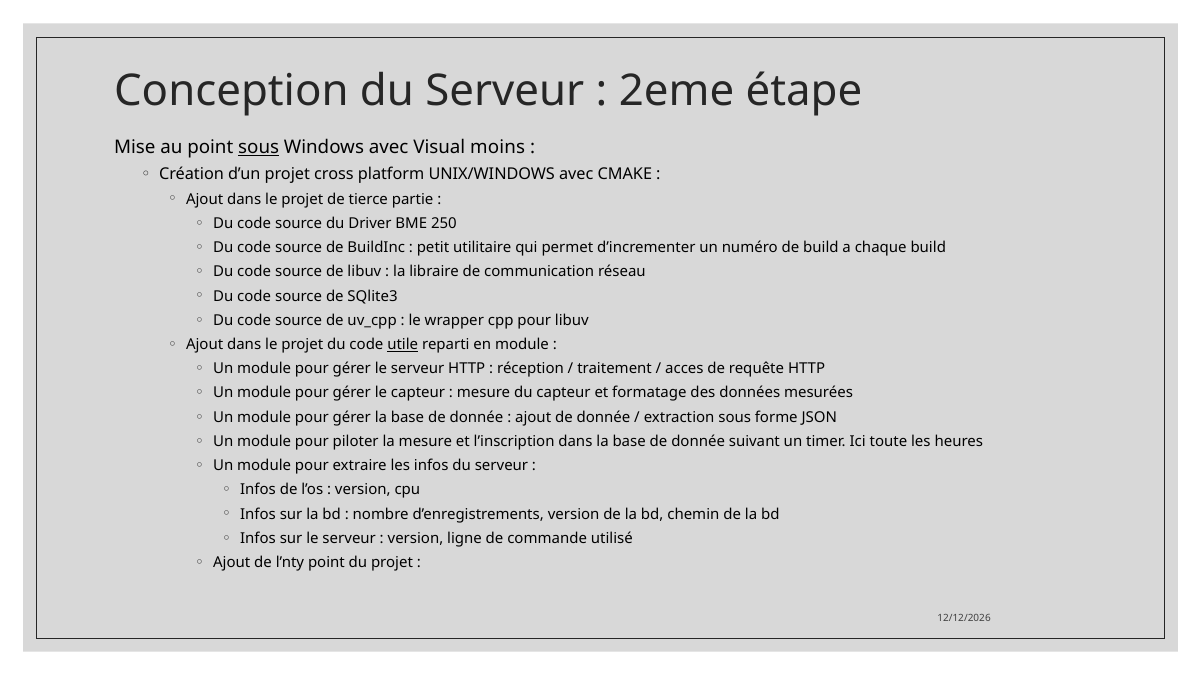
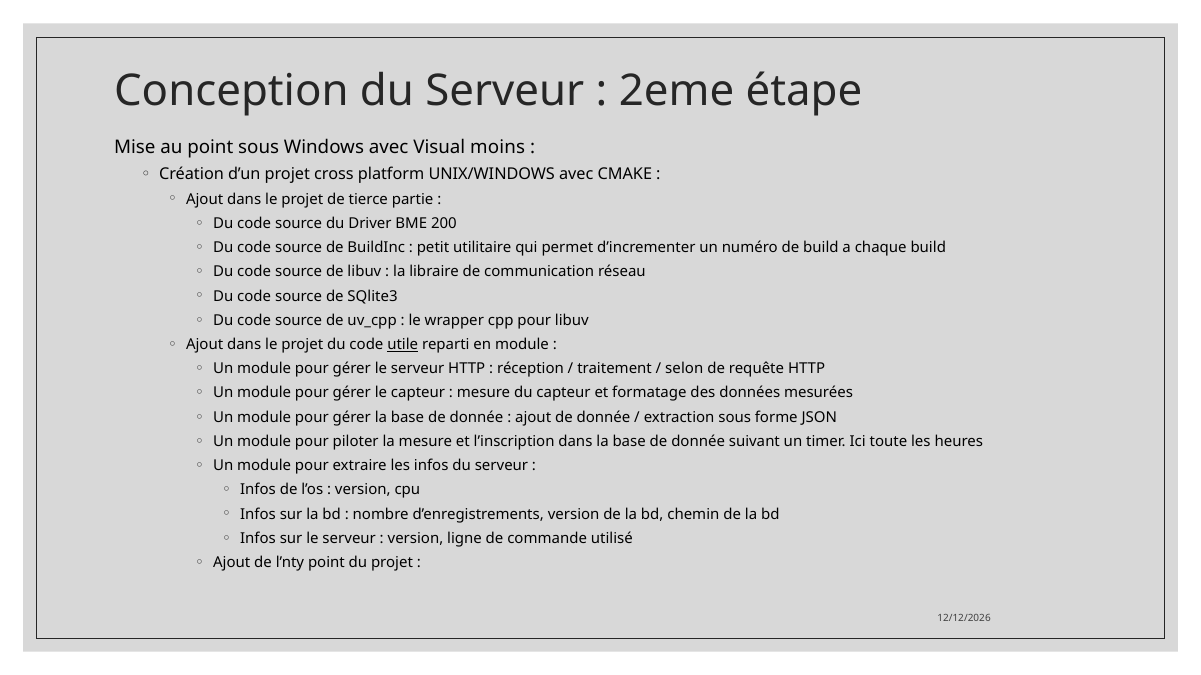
sous at (259, 147) underline: present -> none
250: 250 -> 200
acces: acces -> selon
